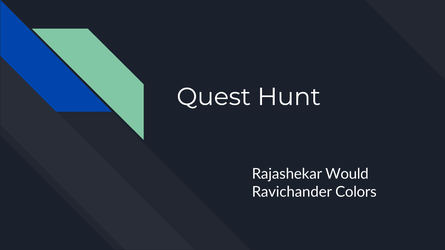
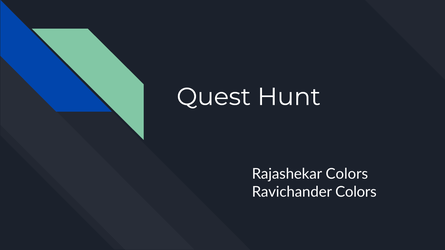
Rajashekar Would: Would -> Colors
